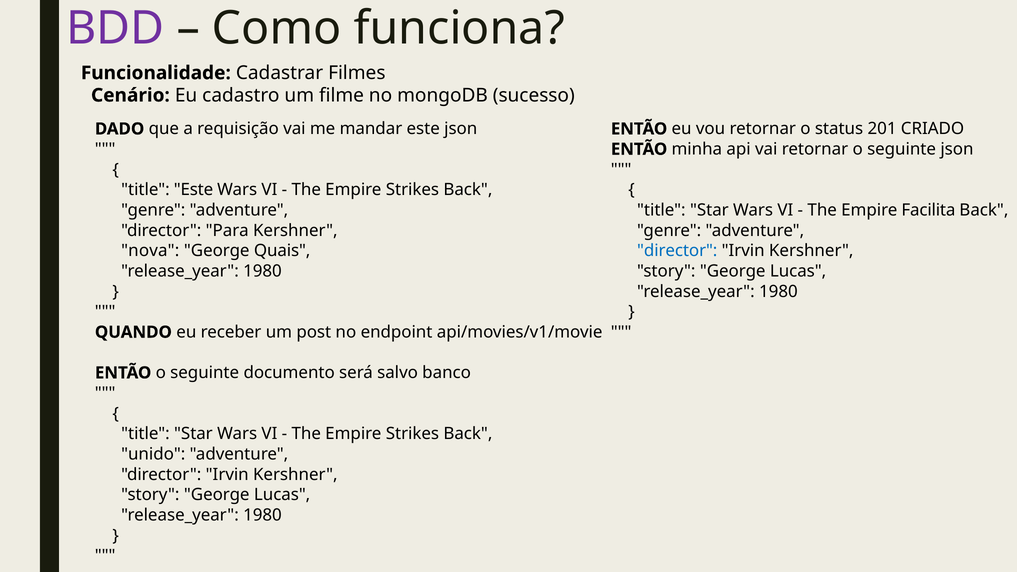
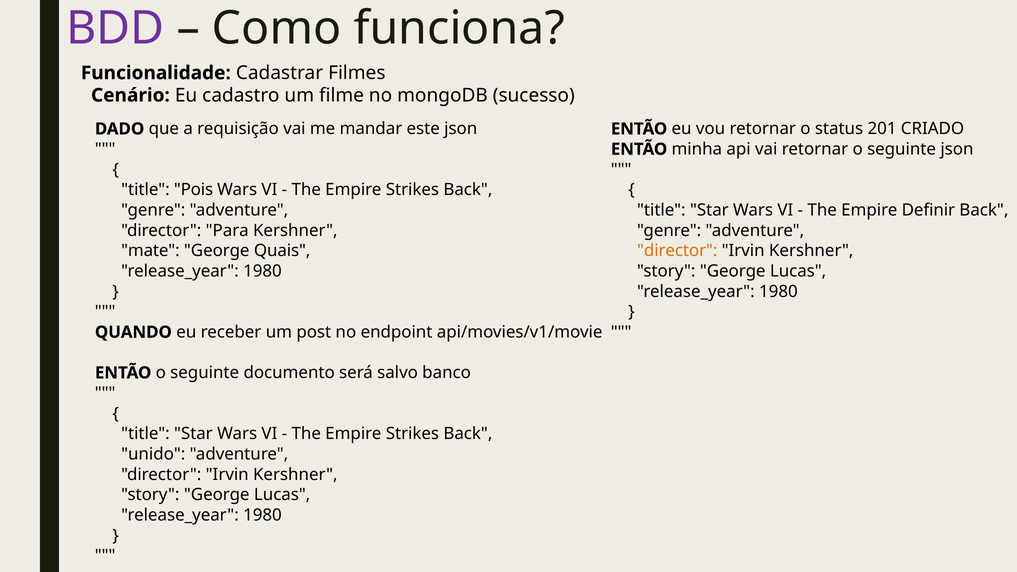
title Este: Este -> Pois
Facilita: Facilita -> Definir
nova: nova -> mate
director at (677, 251) colour: blue -> orange
